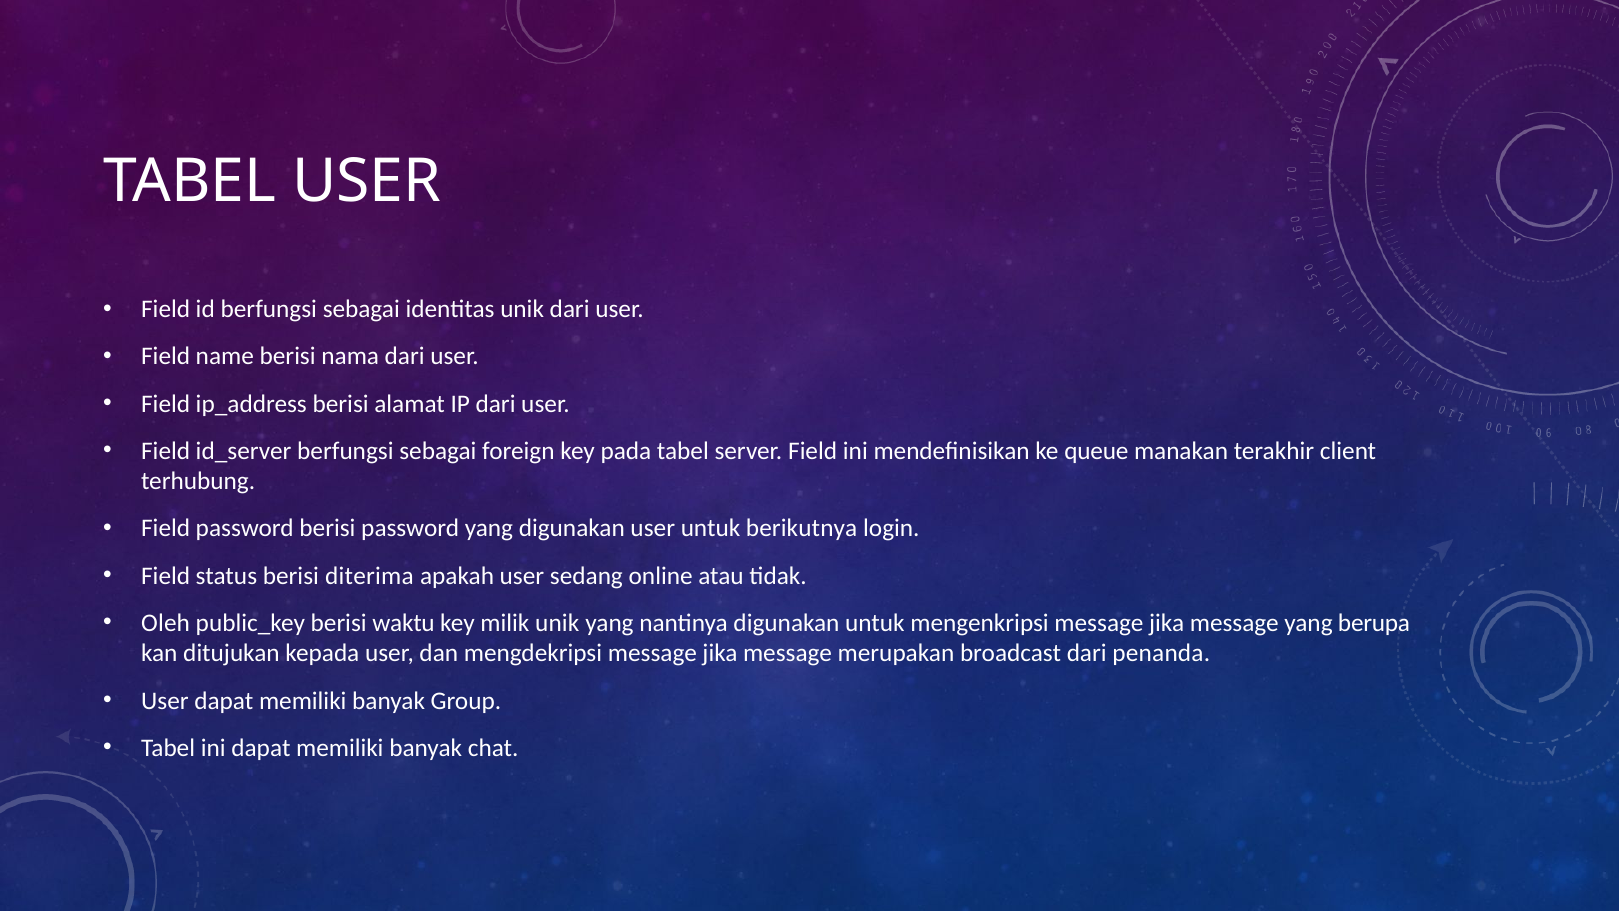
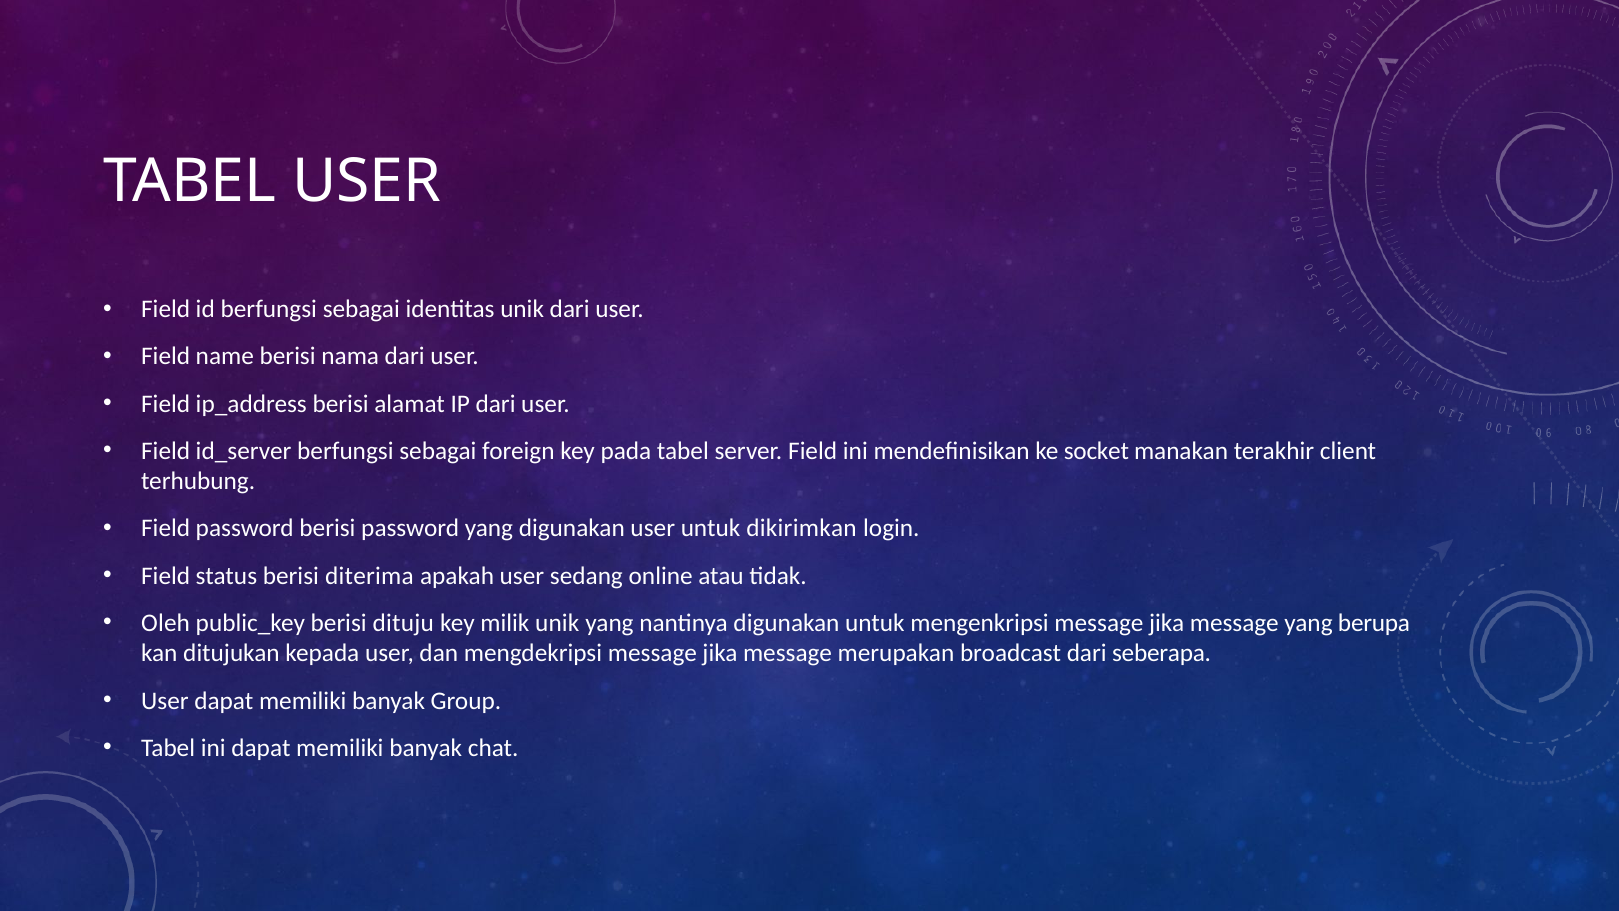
queue: queue -> socket
berikutnya: berikutnya -> dikirimkan
waktu: waktu -> dituju
penanda: penanda -> seberapa
